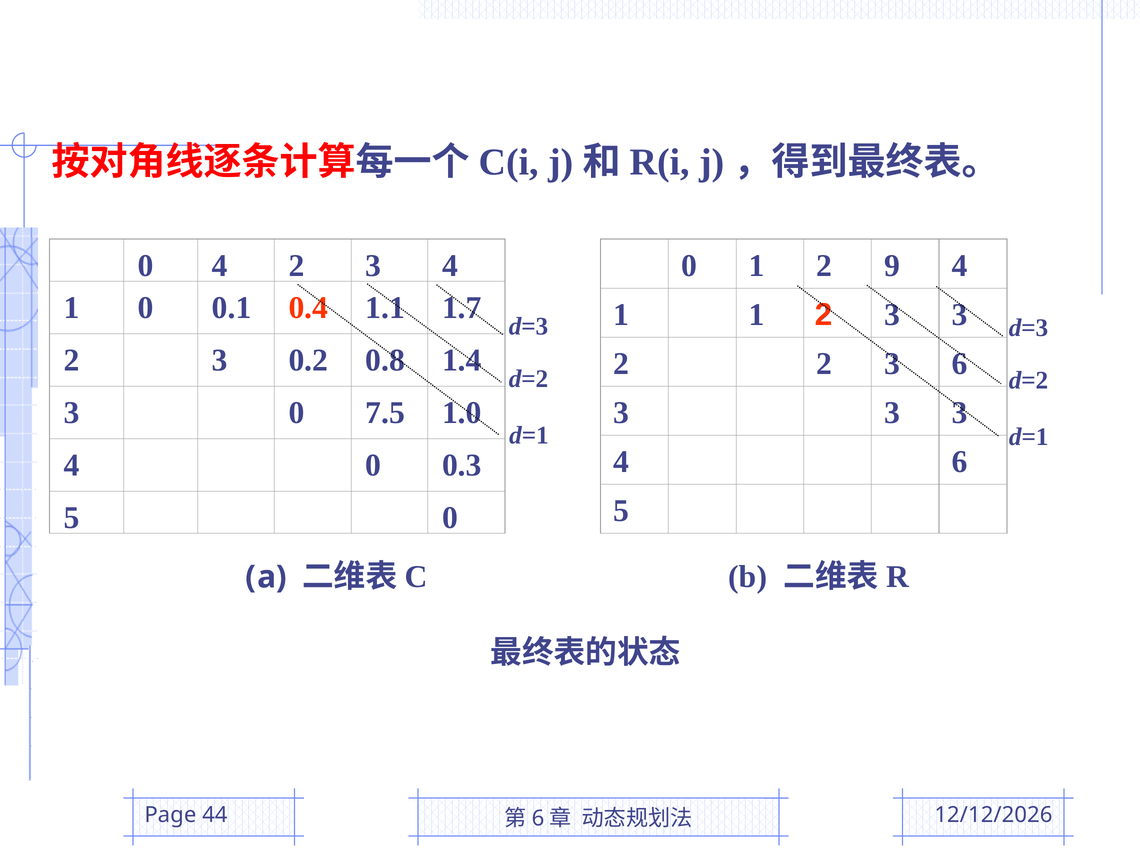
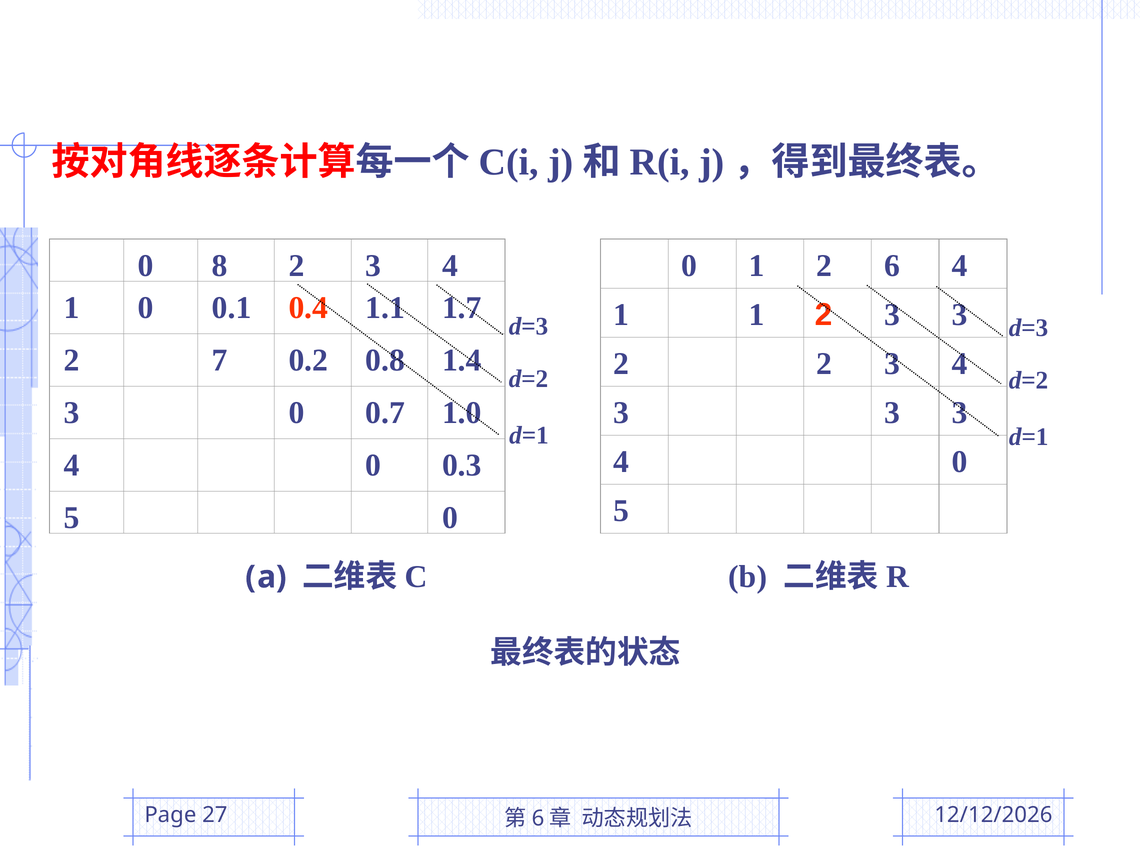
0 4: 4 -> 8
9: 9 -> 6
3 at (220, 360): 3 -> 7
2 2 3 6: 6 -> 4
7.5: 7.5 -> 0.7
6 at (960, 462): 6 -> 0
44: 44 -> 27
